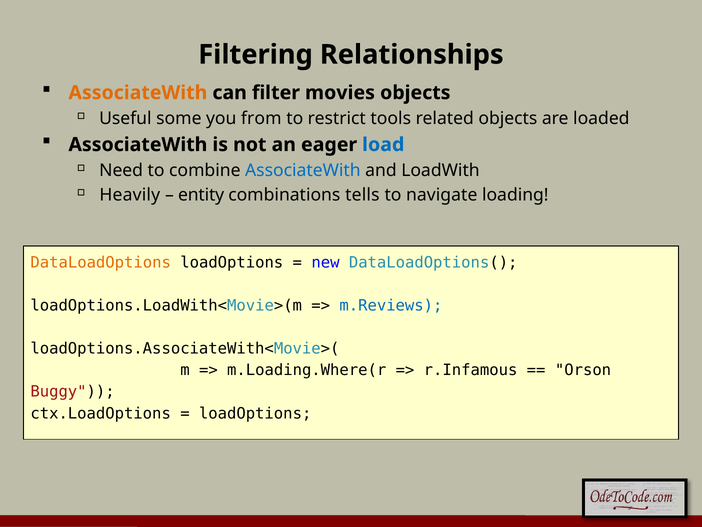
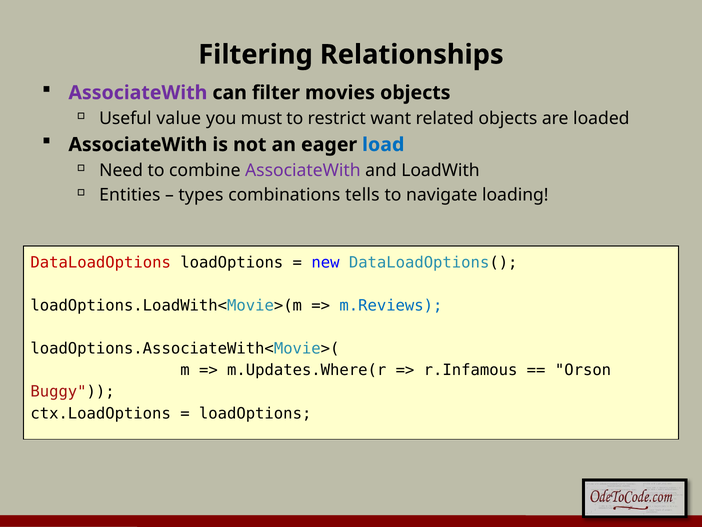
AssociateWith at (138, 93) colour: orange -> purple
some: some -> value
from: from -> must
tools: tools -> want
AssociateWith at (303, 170) colour: blue -> purple
Heavily: Heavily -> Entities
entity: entity -> types
DataLoadOptions colour: orange -> red
m.Loading.Where(r: m.Loading.Where(r -> m.Updates.Where(r
